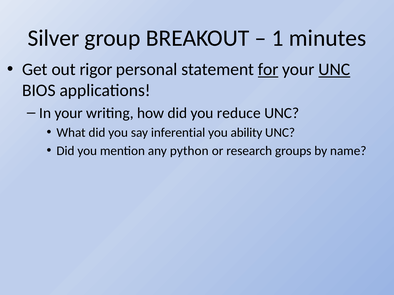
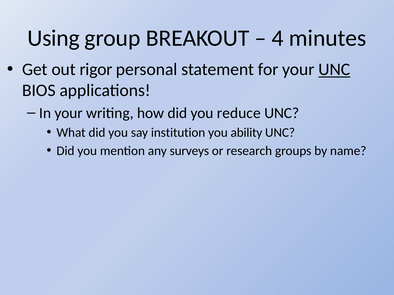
Silver: Silver -> Using
1: 1 -> 4
for underline: present -> none
inferential: inferential -> institution
python: python -> surveys
